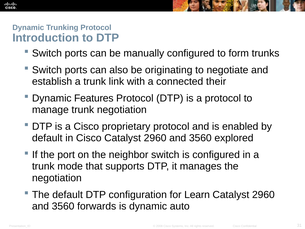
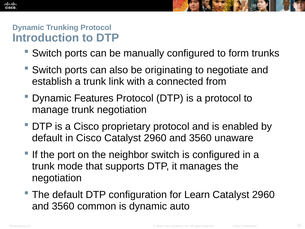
their: their -> from
explored: explored -> unaware
forwards: forwards -> common
